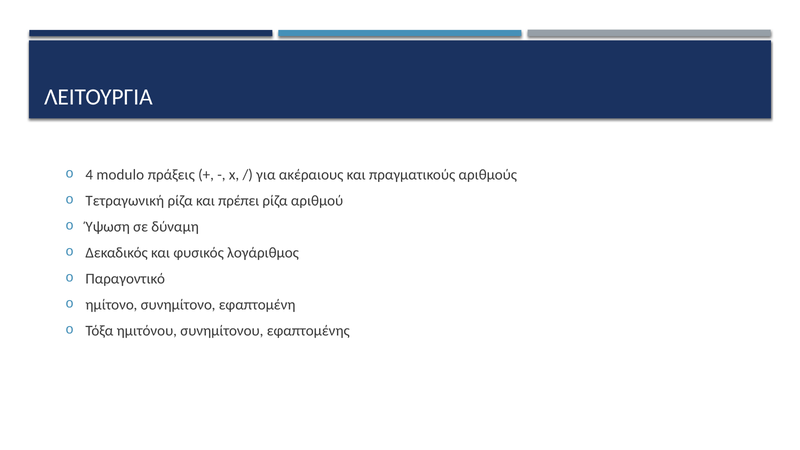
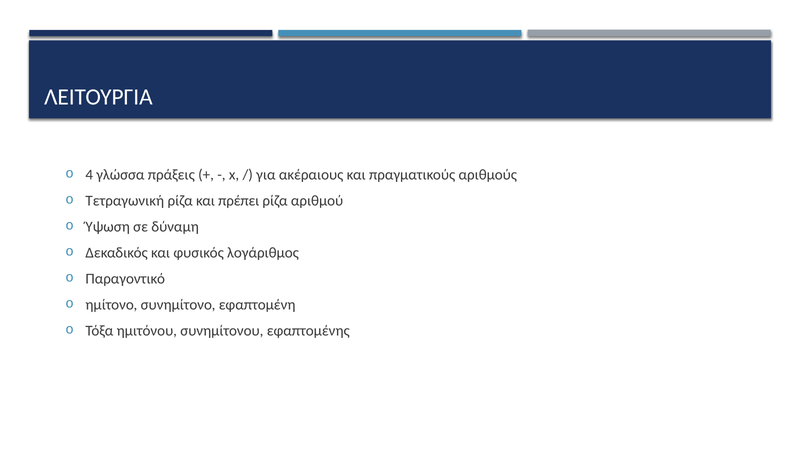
modulo: modulo -> γλώσσα
